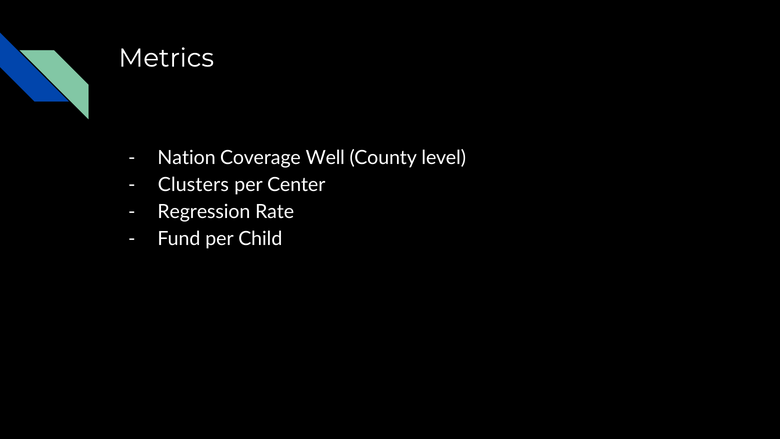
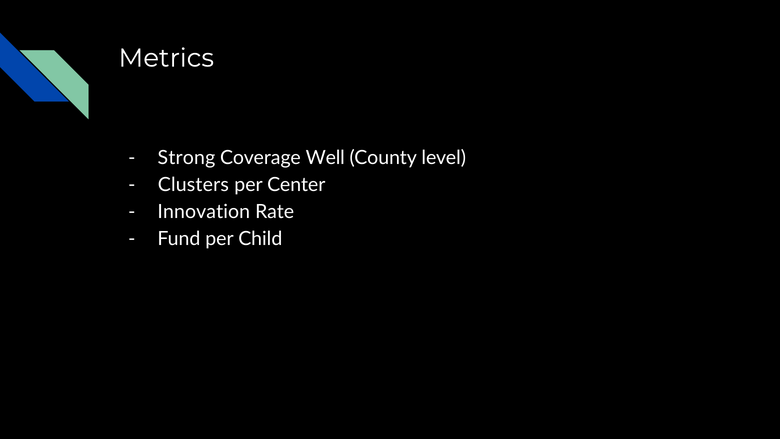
Nation: Nation -> Strong
Regression: Regression -> Innovation
